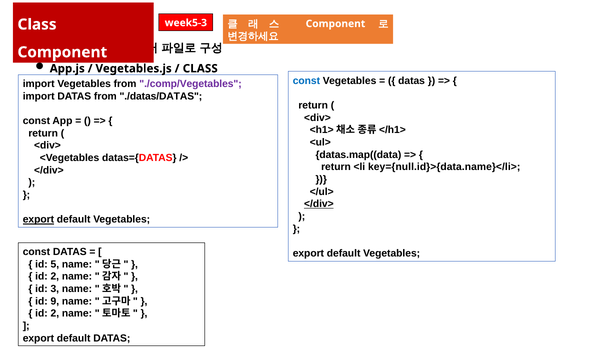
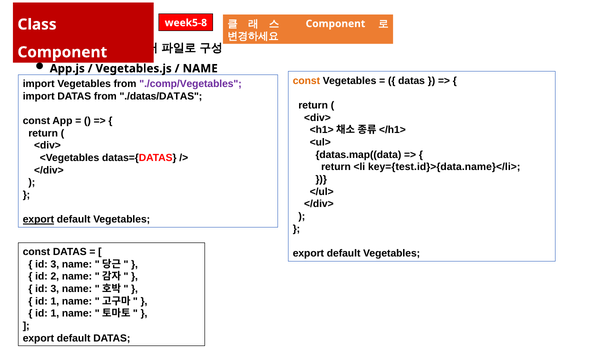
week5-3: week5-3 -> week5-8
CLASS at (200, 68): CLASS -> NAME
const at (306, 81) colour: blue -> orange
key={null.id}>{data.name}</li>: key={null.id}>{data.name}</li> -> key={test.id}>{data.name}</li>
</div> at (319, 204) underline: present -> none
5 at (55, 264): 5 -> 3
9 at (55, 301): 9 -> 1
2 at (55, 313): 2 -> 1
